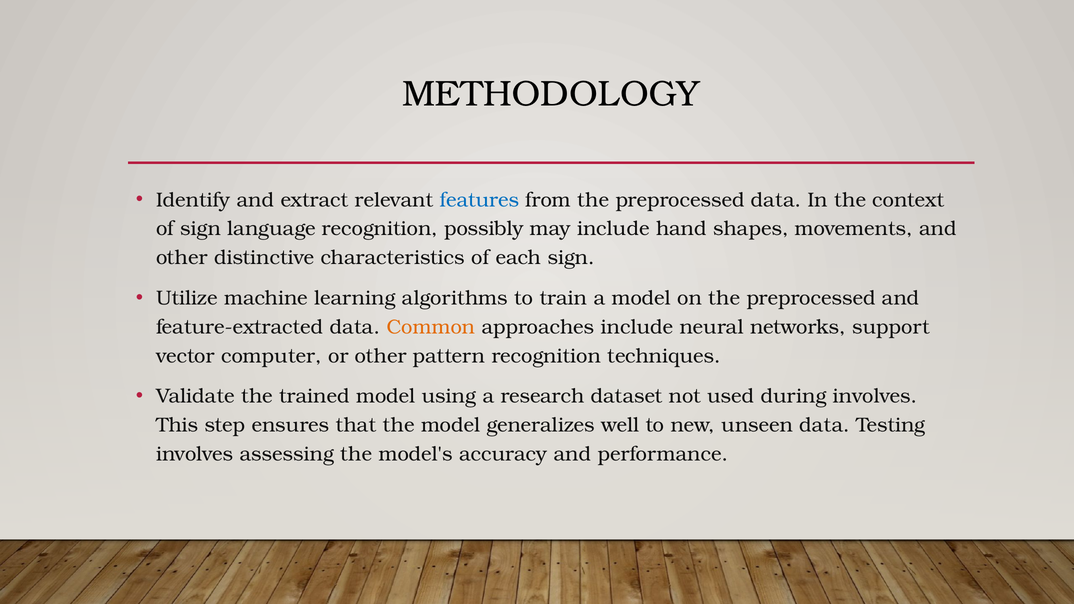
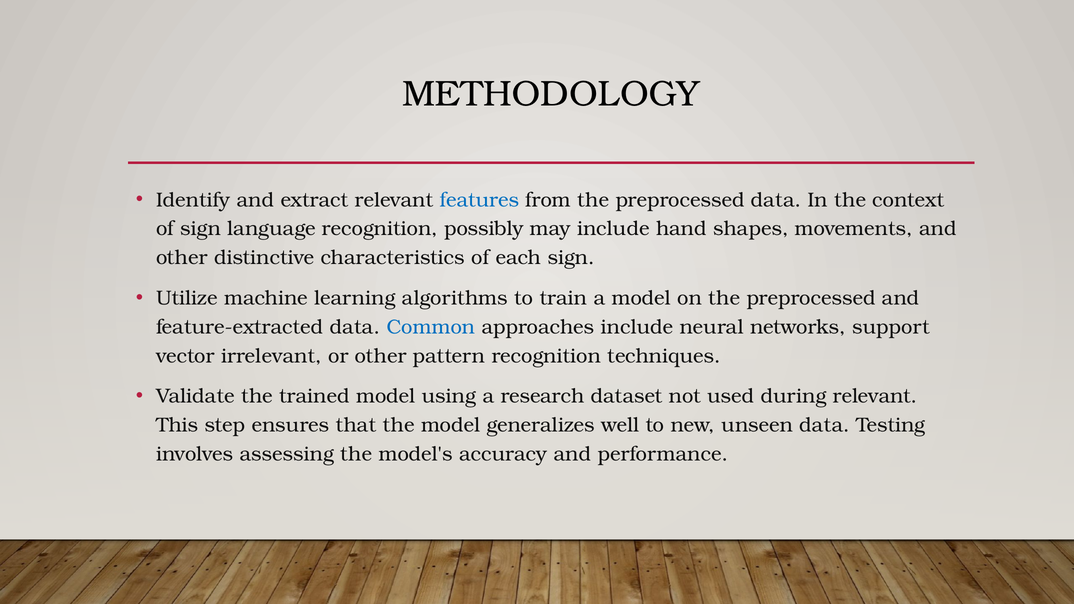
Common colour: orange -> blue
computer: computer -> irrelevant
during involves: involves -> relevant
